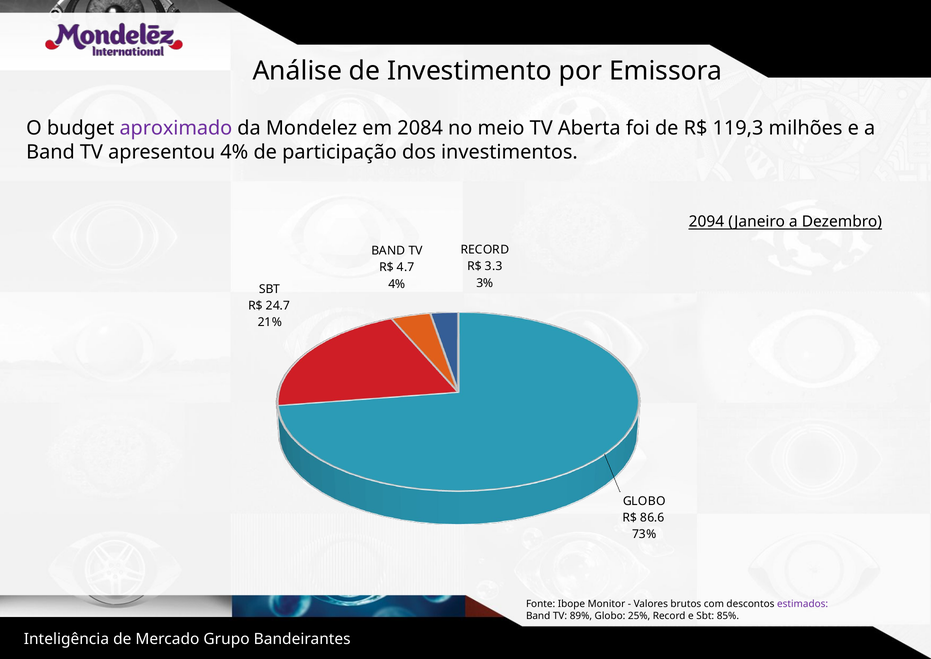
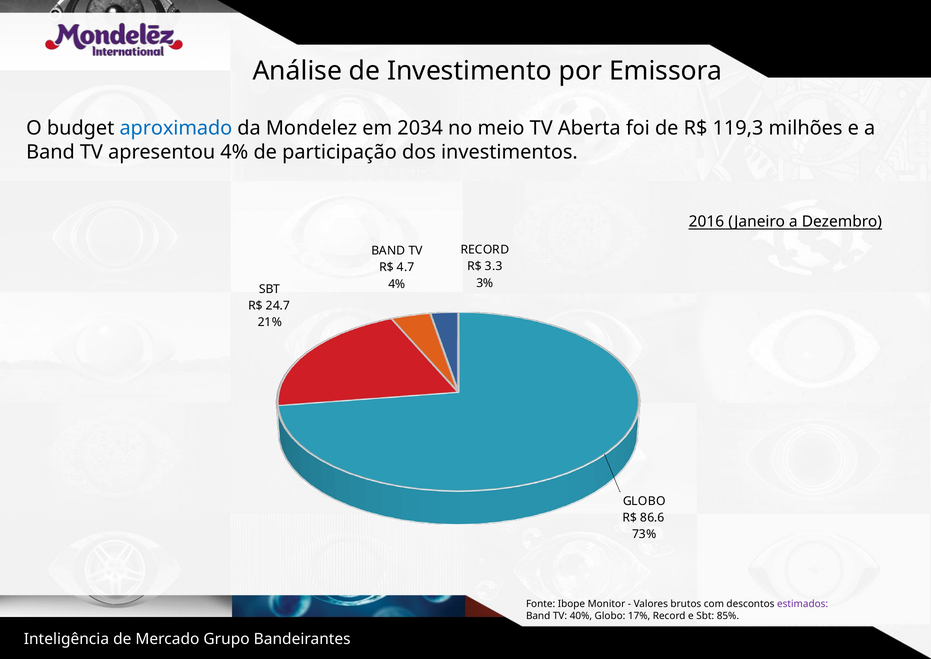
aproximado colour: purple -> blue
2084: 2084 -> 2034
2094: 2094 -> 2016
89%: 89% -> 40%
25%: 25% -> 17%
